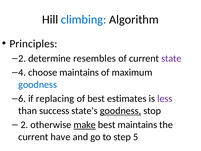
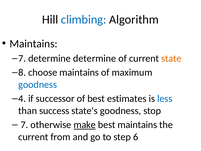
Principles at (33, 44): Principles -> Maintains
2 at (22, 58): 2 -> 7
determine resembles: resembles -> determine
state colour: purple -> orange
4: 4 -> 8
6: 6 -> 4
replacing: replacing -> successor
less colour: purple -> blue
goodness at (121, 111) underline: present -> none
2 at (24, 125): 2 -> 7
have: have -> from
5: 5 -> 6
